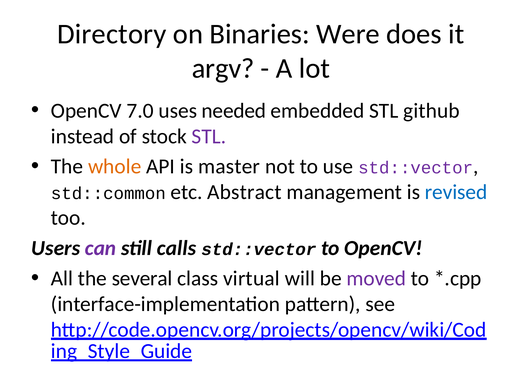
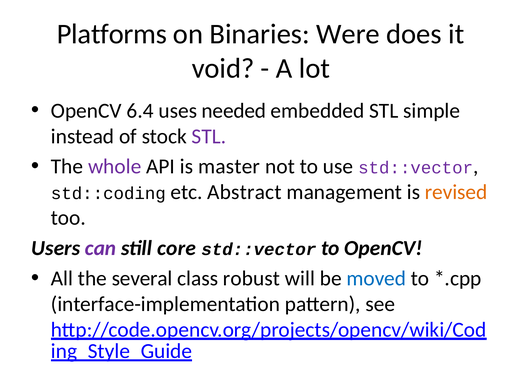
Directory: Directory -> Platforms
argv: argv -> void
7.0: 7.0 -> 6.4
github: github -> simple
whole colour: orange -> purple
std::common: std::common -> std::coding
revised colour: blue -> orange
calls: calls -> core
virtual: virtual -> robust
moved colour: purple -> blue
